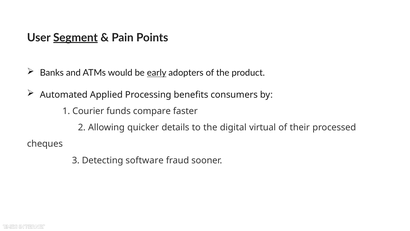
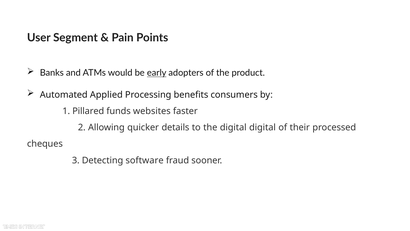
Segment underline: present -> none
Courier: Courier -> Pillared
compare: compare -> websites
digital virtual: virtual -> digital
